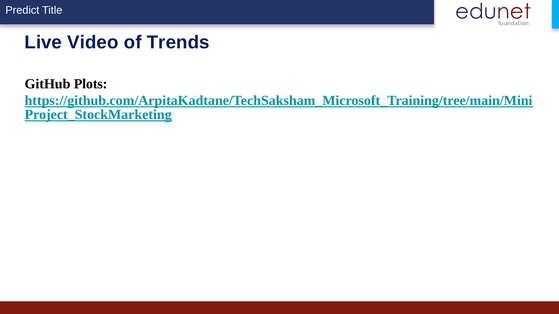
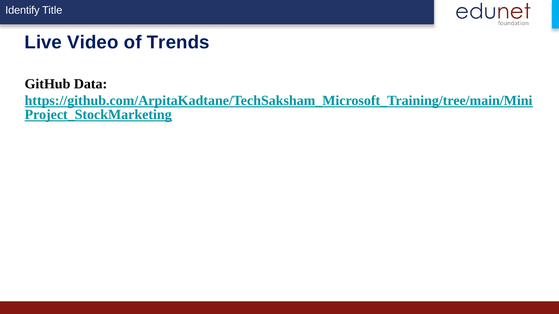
Predict: Predict -> Identify
Plots: Plots -> Data
